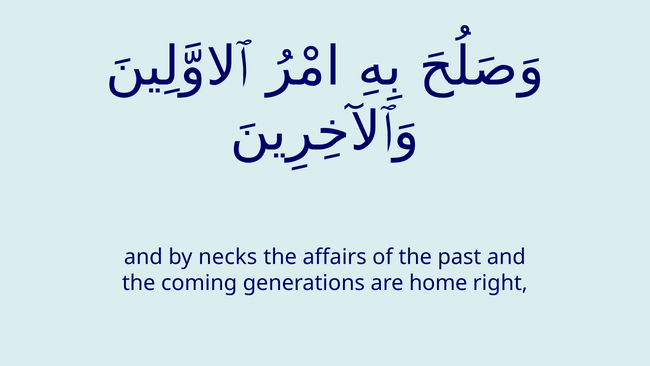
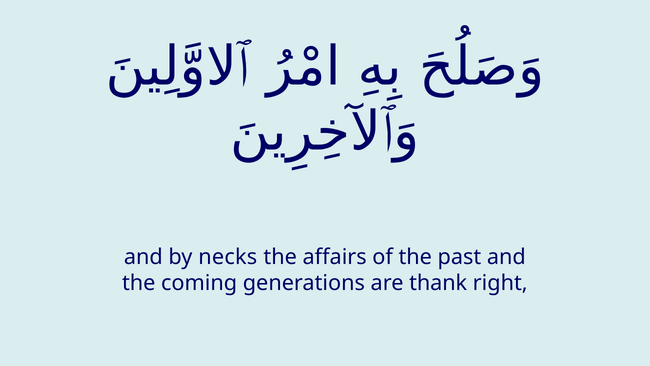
home: home -> thank
